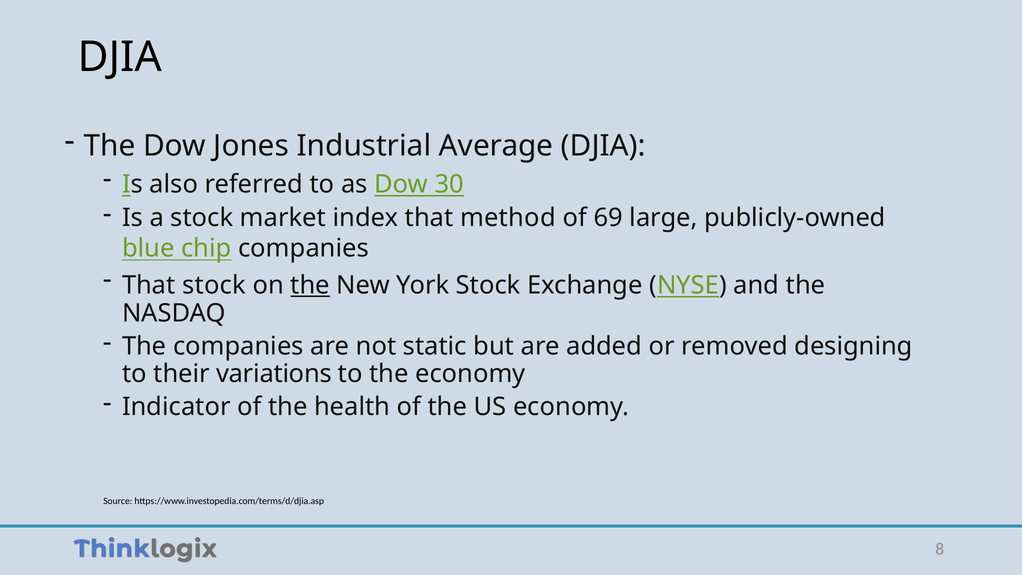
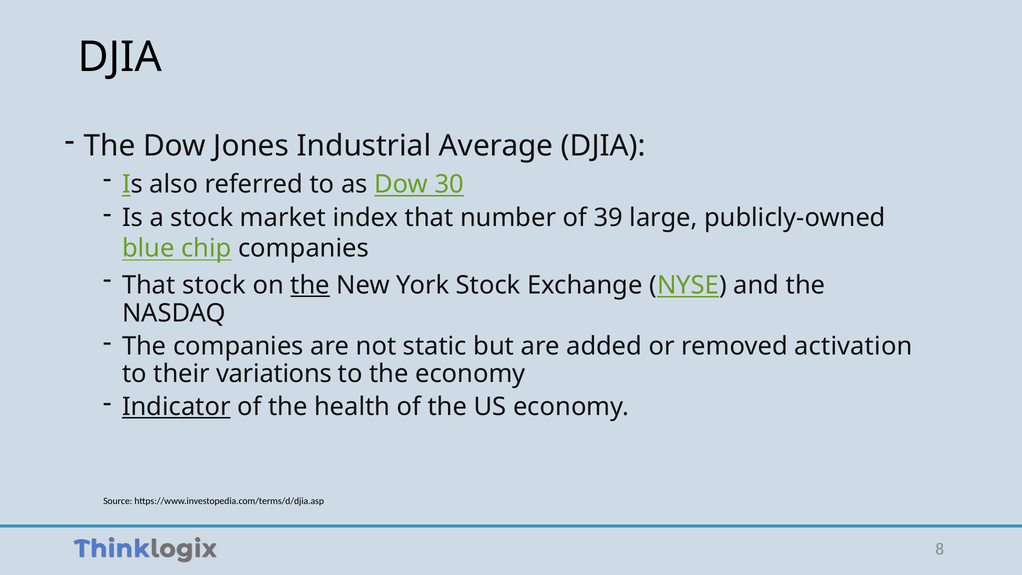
method: method -> number
69: 69 -> 39
designing: designing -> activation
Indicator underline: none -> present
